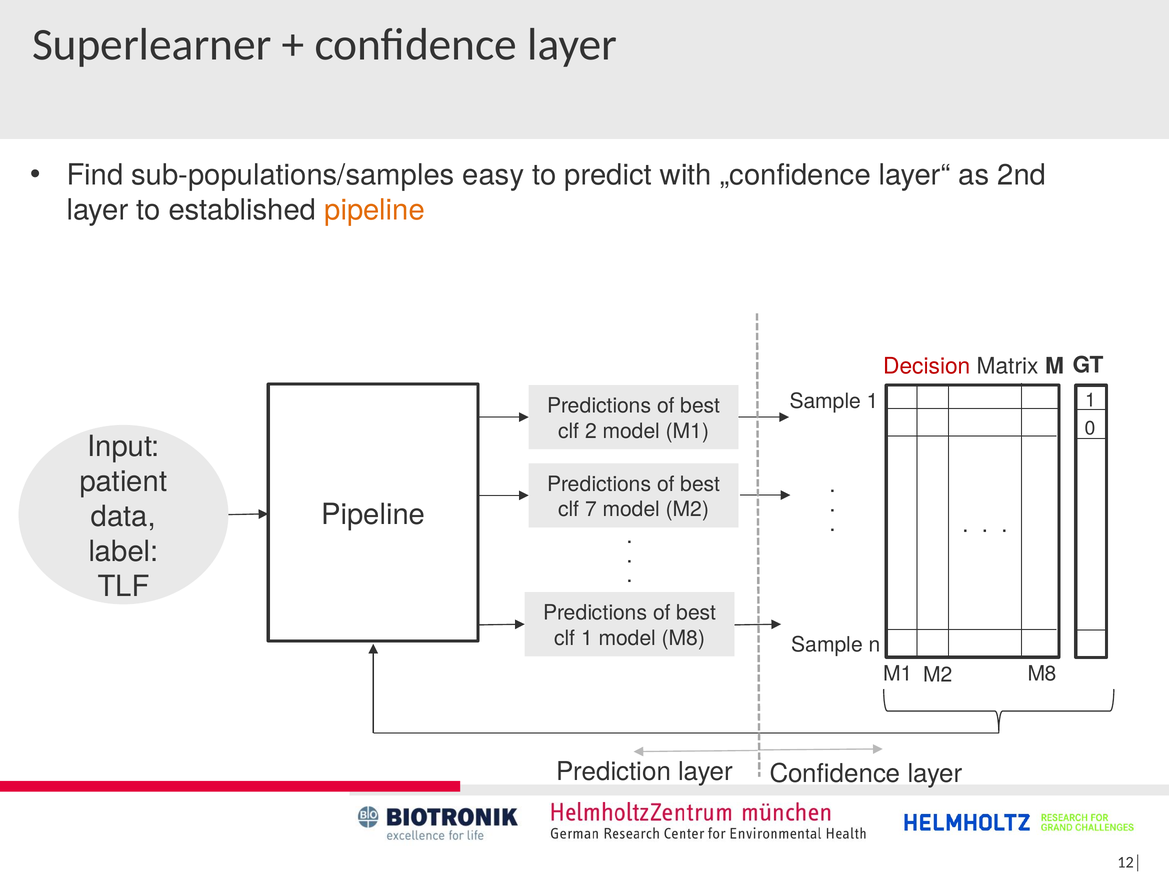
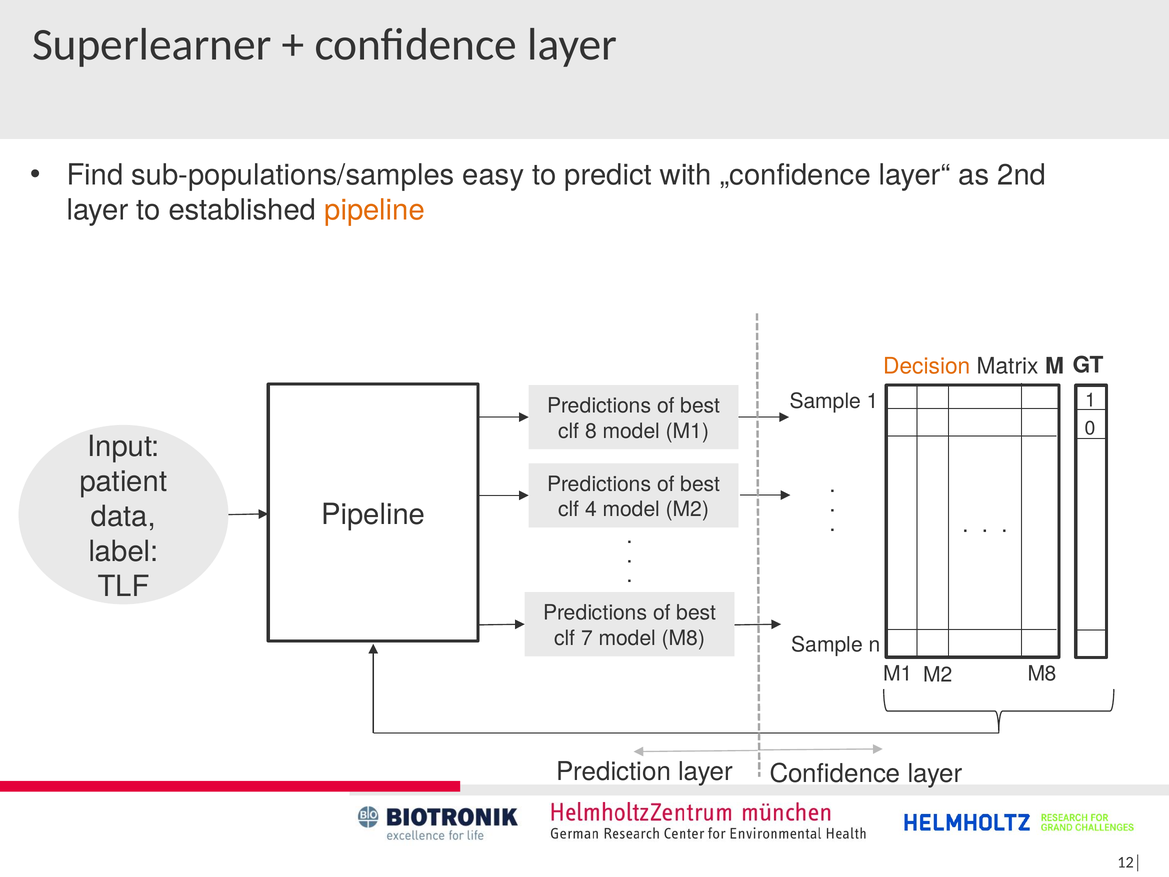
Decision colour: red -> orange
2: 2 -> 8
7: 7 -> 4
clf 1: 1 -> 7
